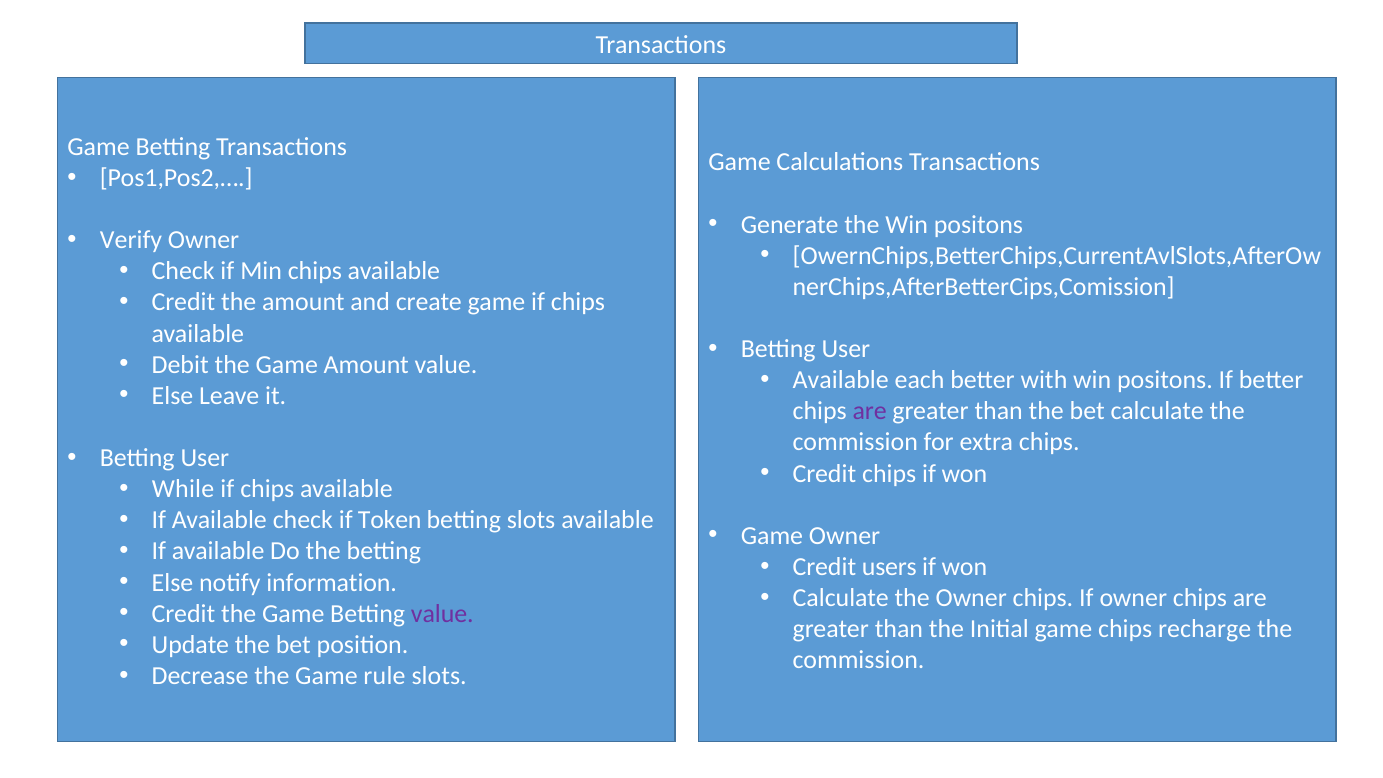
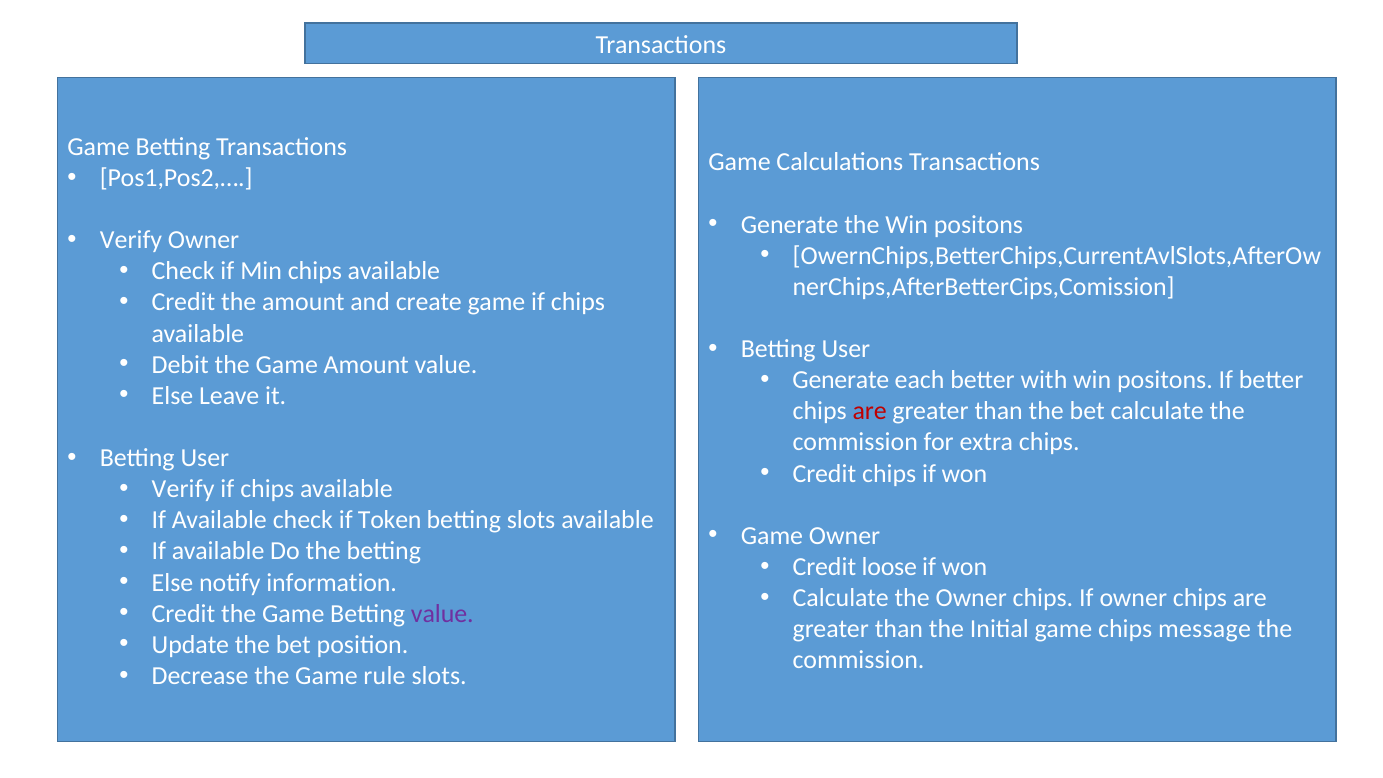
Available at (841, 380): Available -> Generate
are at (870, 411) colour: purple -> red
While at (183, 489): While -> Verify
users: users -> loose
recharge: recharge -> message
